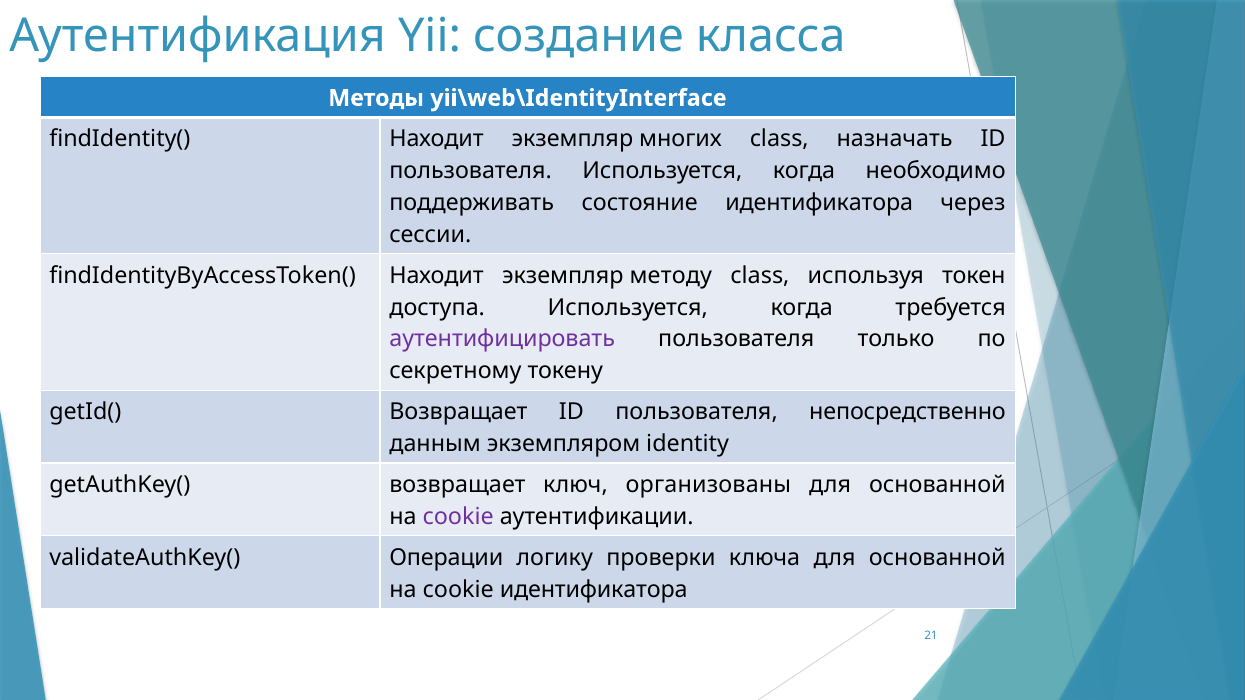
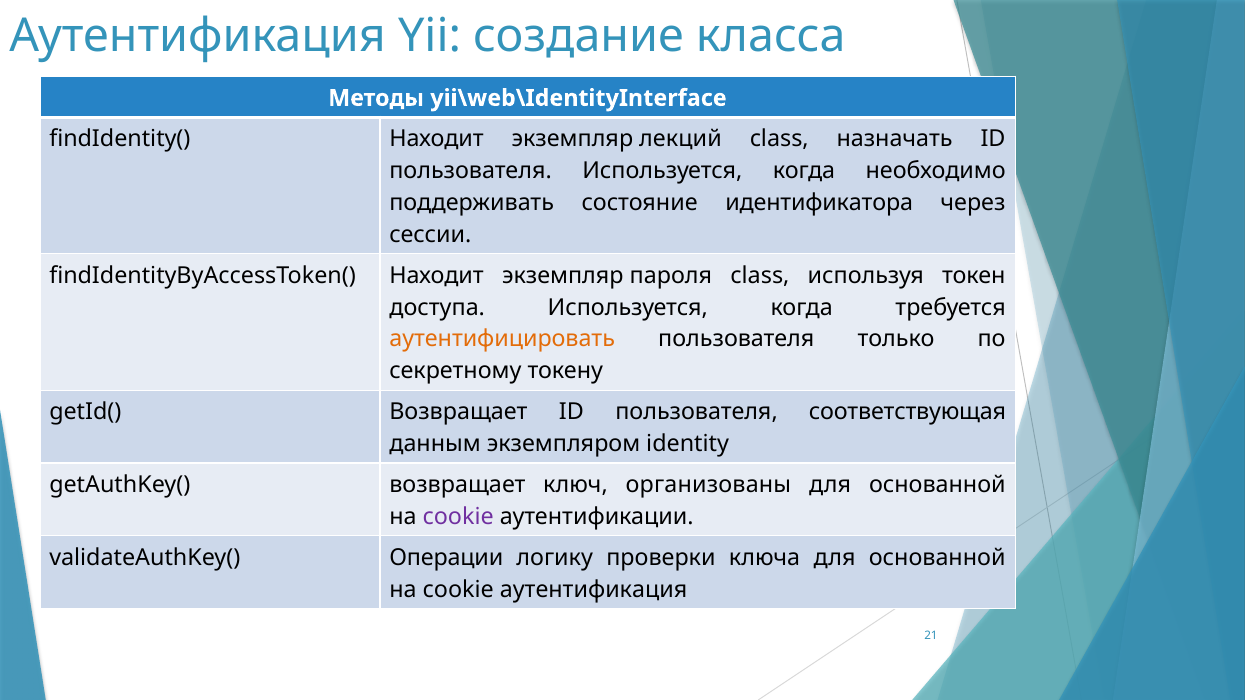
многих: многих -> лекций
методу: методу -> пароля
аутентифицировать colour: purple -> orange
непосредственно: непосредственно -> соответствующая
cookie идентификатора: идентификатора -> аутентификация
